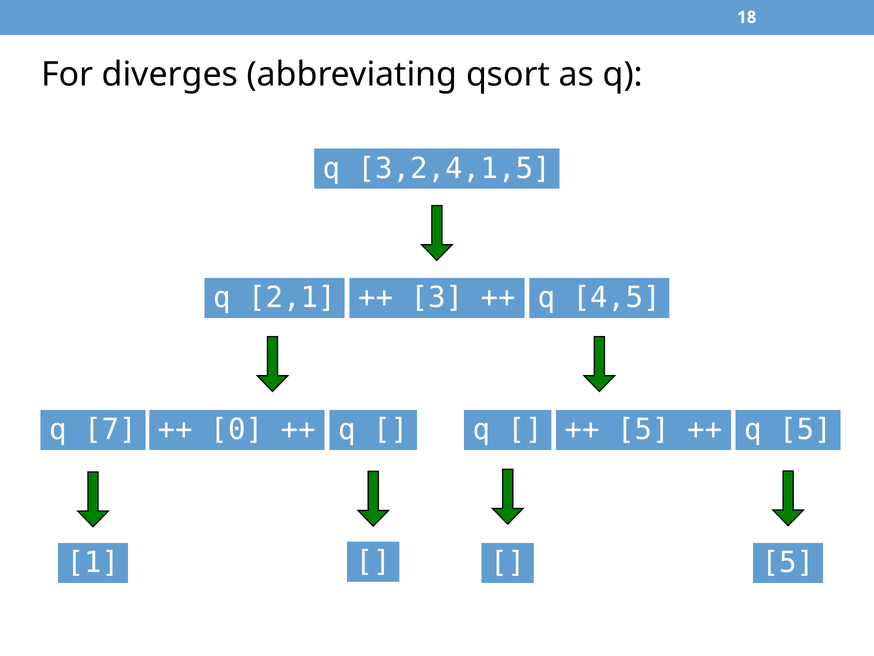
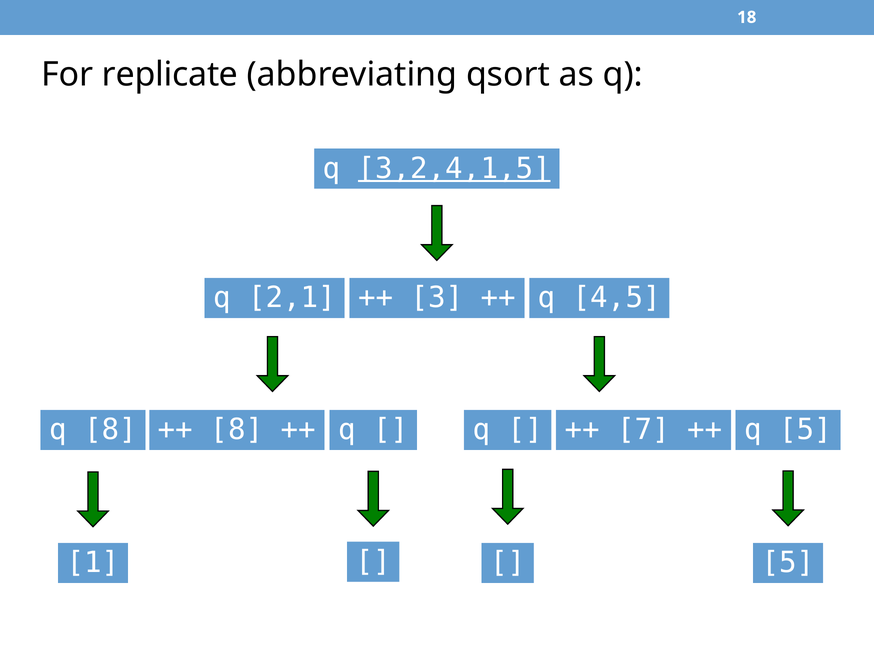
diverges: diverges -> replicate
3,2,4,1,5 underline: none -> present
q 7: 7 -> 8
0 at (237, 429): 0 -> 8
5 at (643, 429): 5 -> 7
